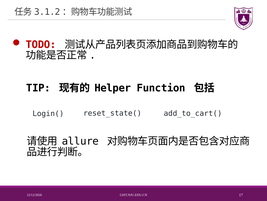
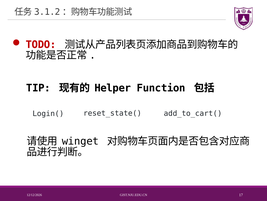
allure: allure -> winget
